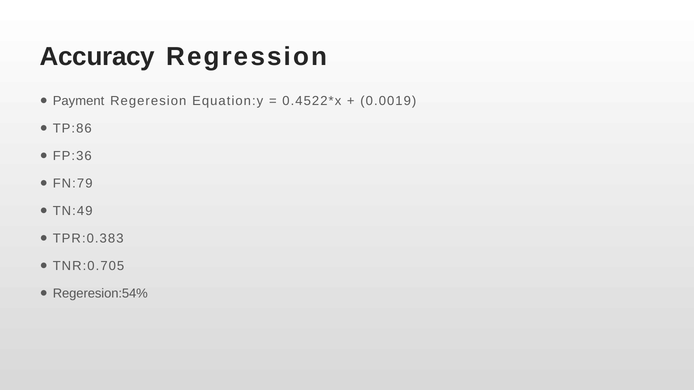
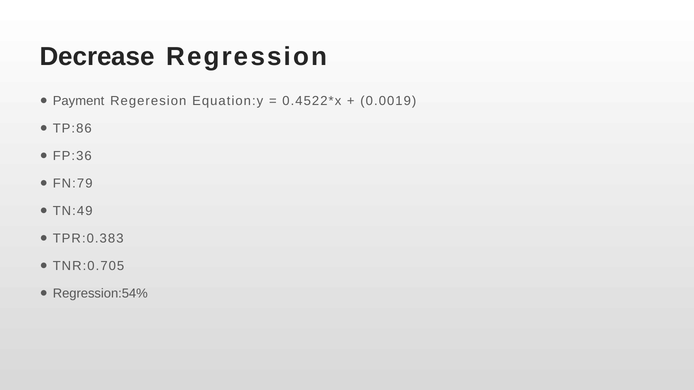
Accuracy: Accuracy -> Decrease
Regeresion:54%: Regeresion:54% -> Regression:54%
